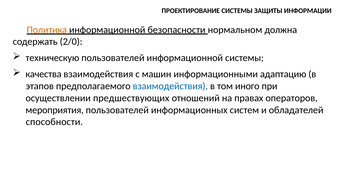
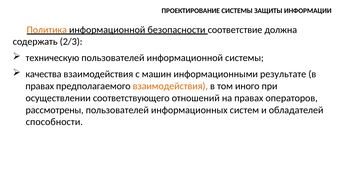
нормальном: нормальном -> соответствие
2/0: 2/0 -> 2/3
адаптацию: адаптацию -> результате
этапов at (40, 86): этапов -> правах
взаимодействия at (170, 86) colour: blue -> orange
предшествующих: предшествующих -> соответствующего
мероприятия: мероприятия -> рассмотрены
